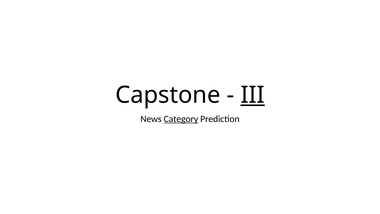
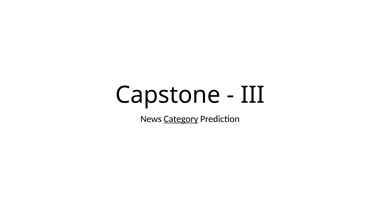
III underline: present -> none
